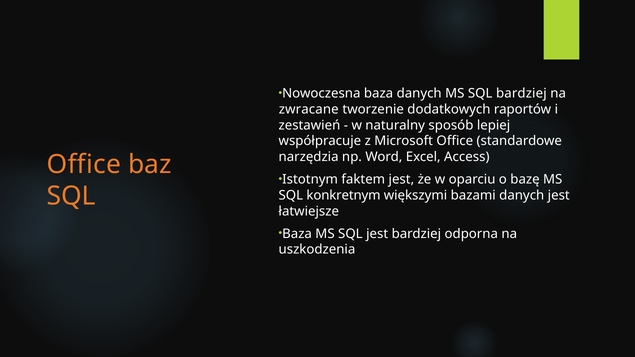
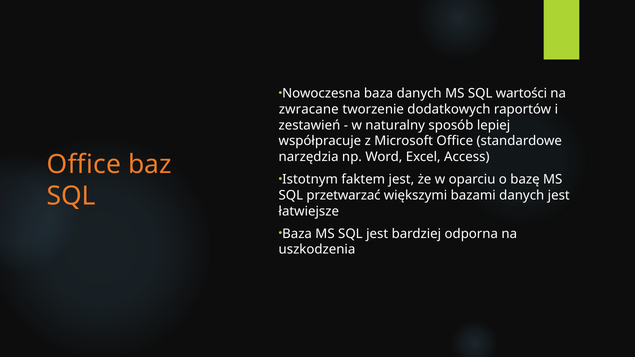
SQL bardziej: bardziej -> wartości
konkretnym: konkretnym -> przetwarzać
